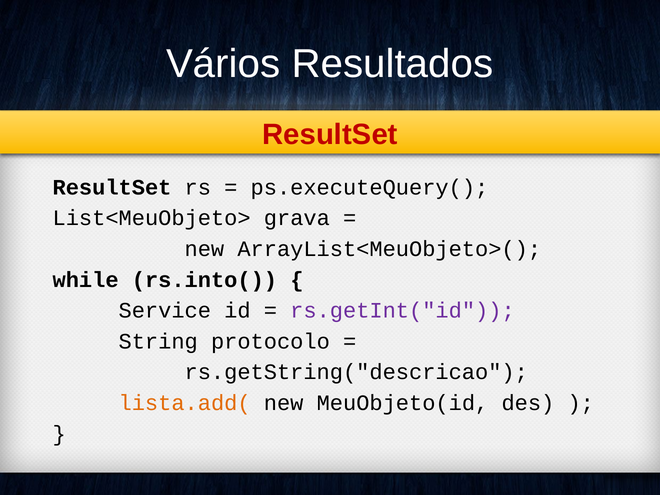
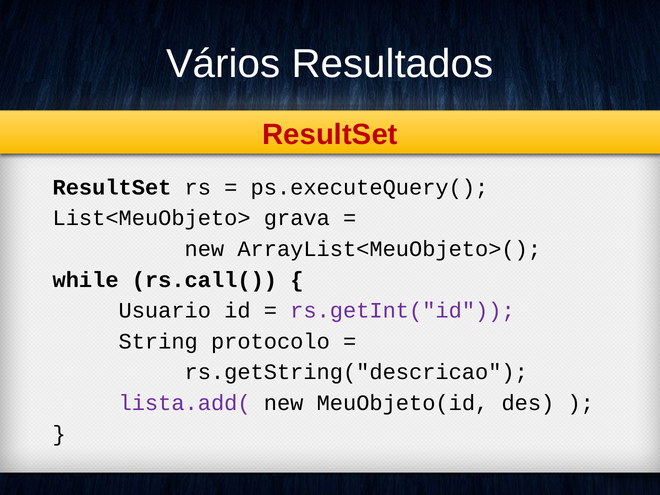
rs.into(: rs.into( -> rs.call(
Service: Service -> Usuario
lista.add( colour: orange -> purple
